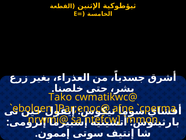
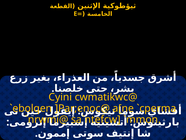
Tako: Tako -> Cyini
